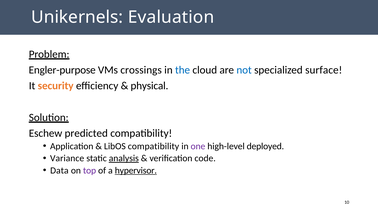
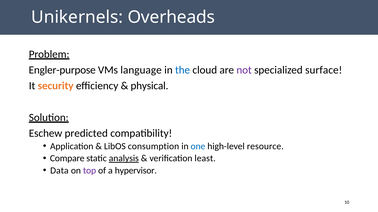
Evaluation: Evaluation -> Overheads
crossings: crossings -> language
not colour: blue -> purple
LibOS compatibility: compatibility -> consumption
one colour: purple -> blue
deployed: deployed -> resource
Variance: Variance -> Compare
code: code -> least
hypervisor underline: present -> none
